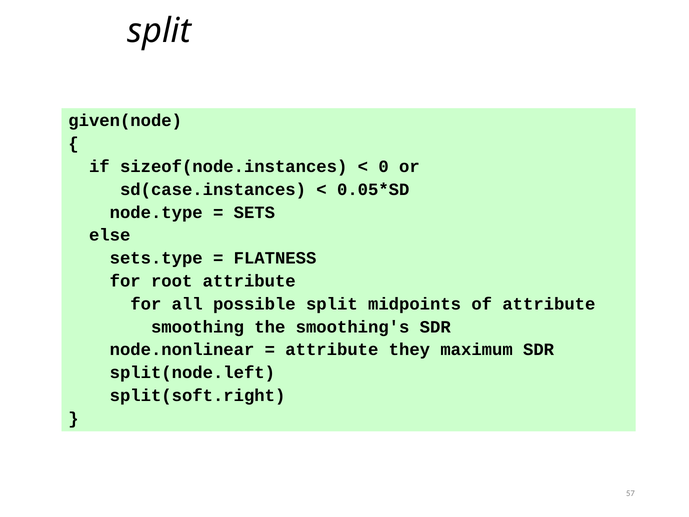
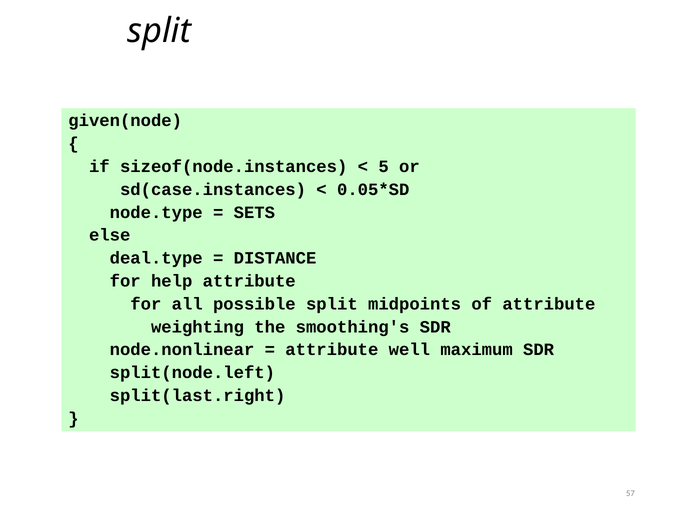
0: 0 -> 5
sets.type: sets.type -> deal.type
FLATNESS: FLATNESS -> DISTANCE
root: root -> help
smoothing: smoothing -> weighting
they: they -> well
split(soft.right: split(soft.right -> split(last.right
